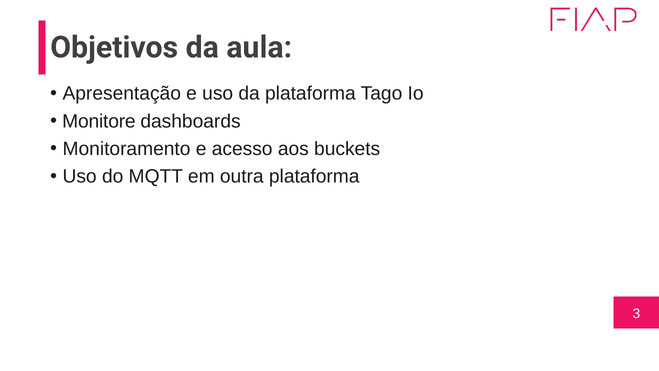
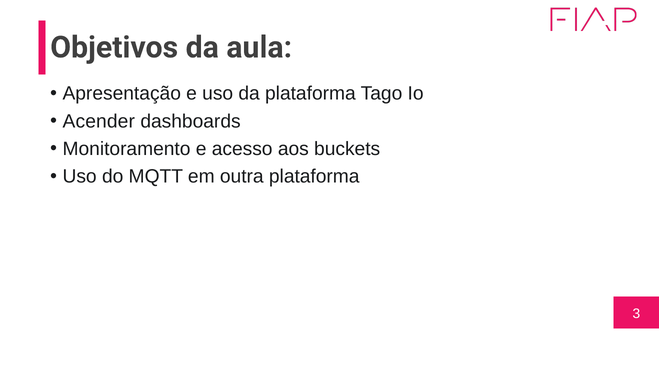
Monitore: Monitore -> Acender
